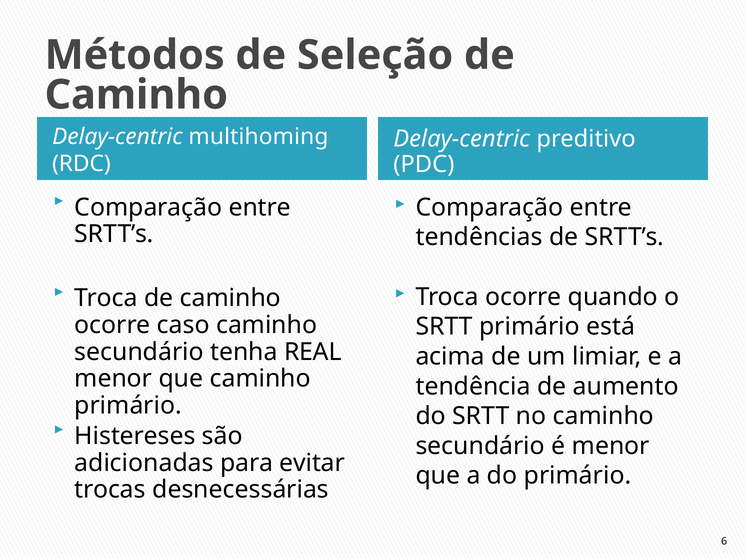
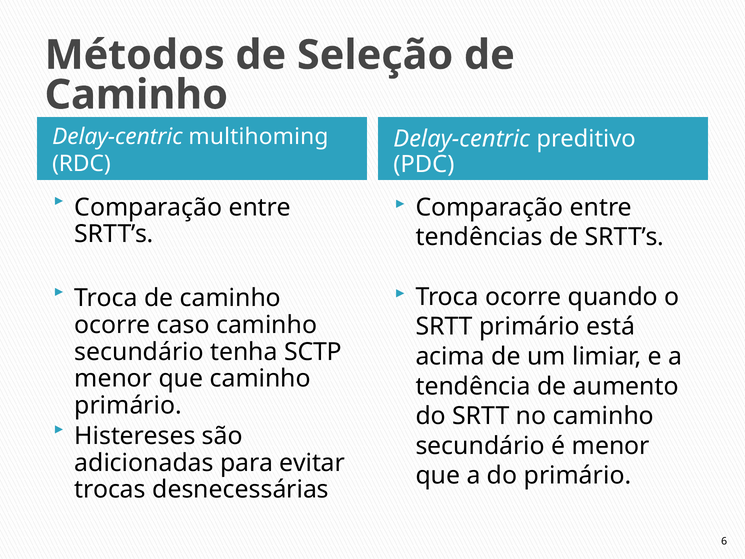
REAL: REAL -> SCTP
